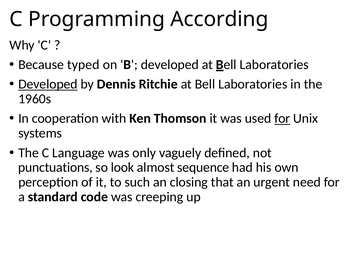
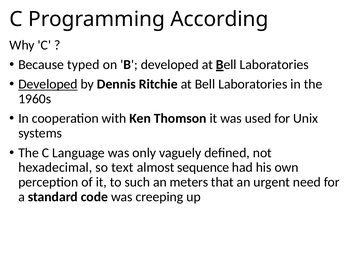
for at (282, 119) underline: present -> none
punctuations: punctuations -> hexadecimal
look: look -> text
closing: closing -> meters
